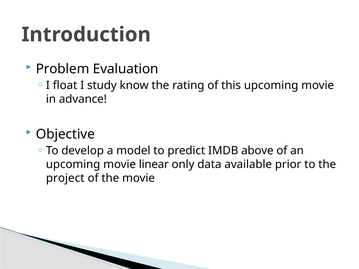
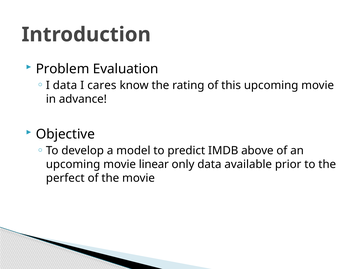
I float: float -> data
study: study -> cares
project: project -> perfect
